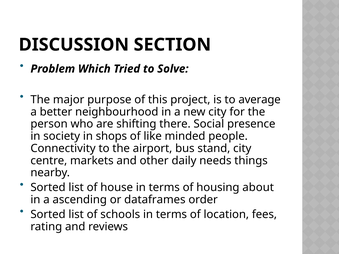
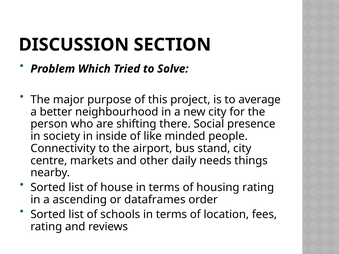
shops: shops -> inside
housing about: about -> rating
